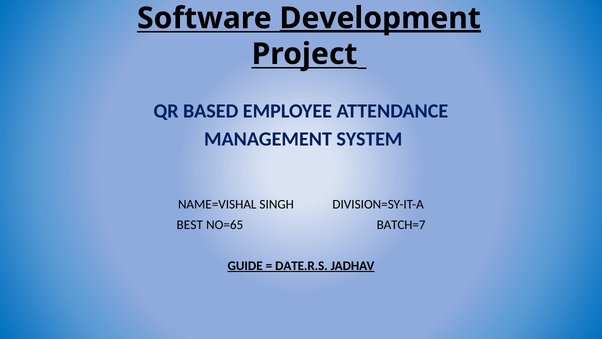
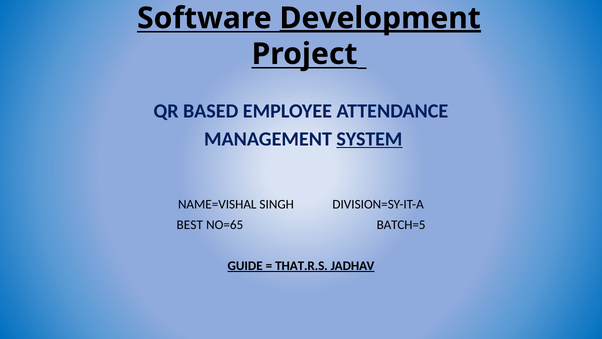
SYSTEM underline: none -> present
BATCH=7: BATCH=7 -> BATCH=5
DATE.R.S: DATE.R.S -> THAT.R.S
